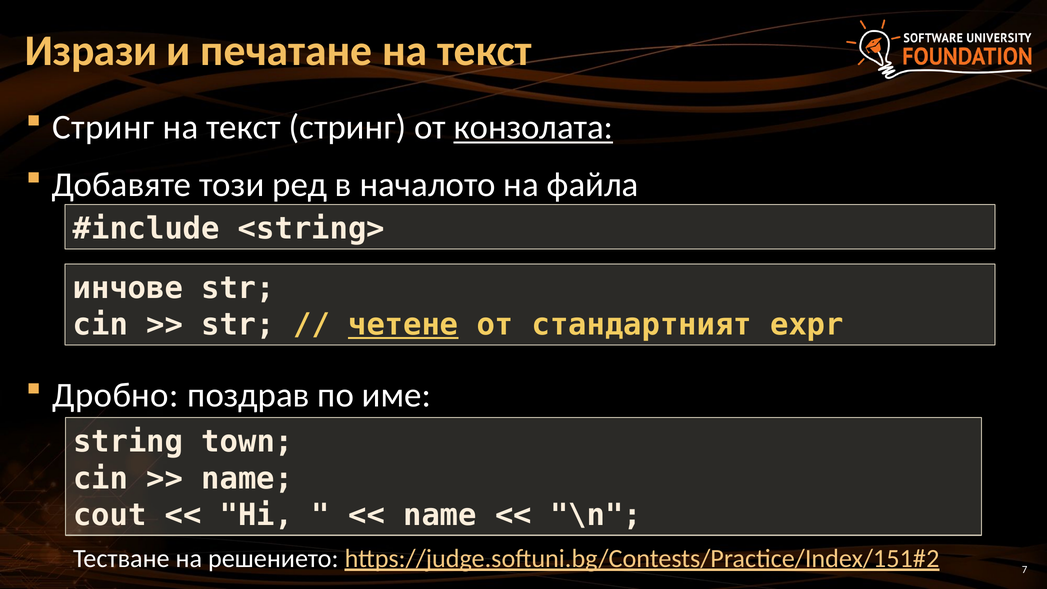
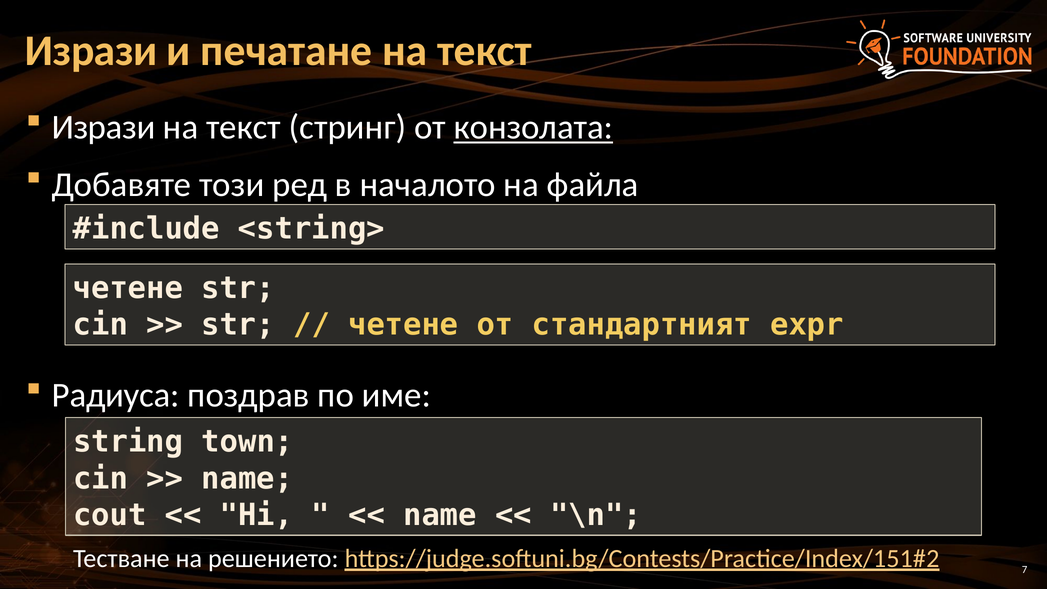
Стринг at (103, 127): Стринг -> Изрази
инчове at (128, 288): инчове -> четене
четене at (403, 325) underline: present -> none
Дробно: Дробно -> Радиуса
